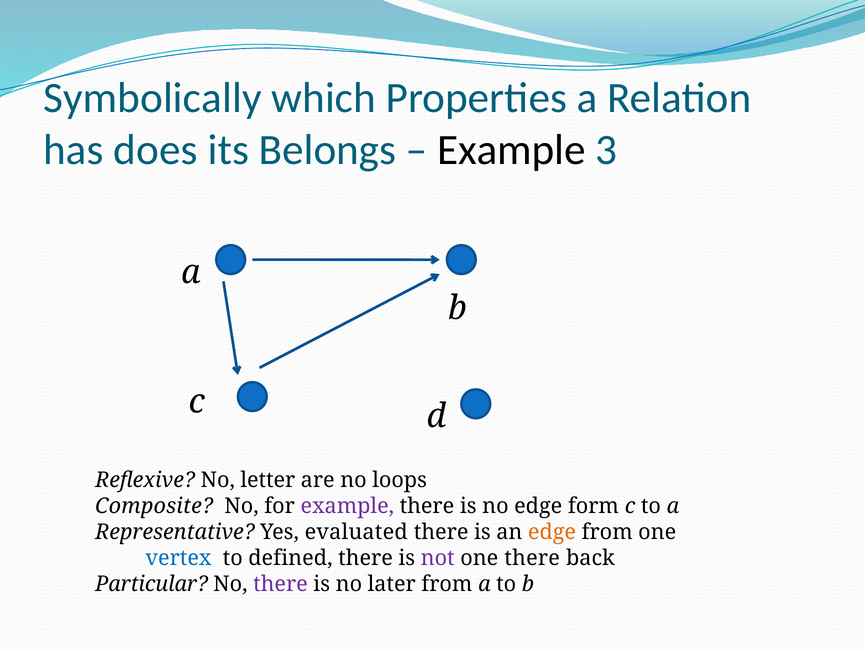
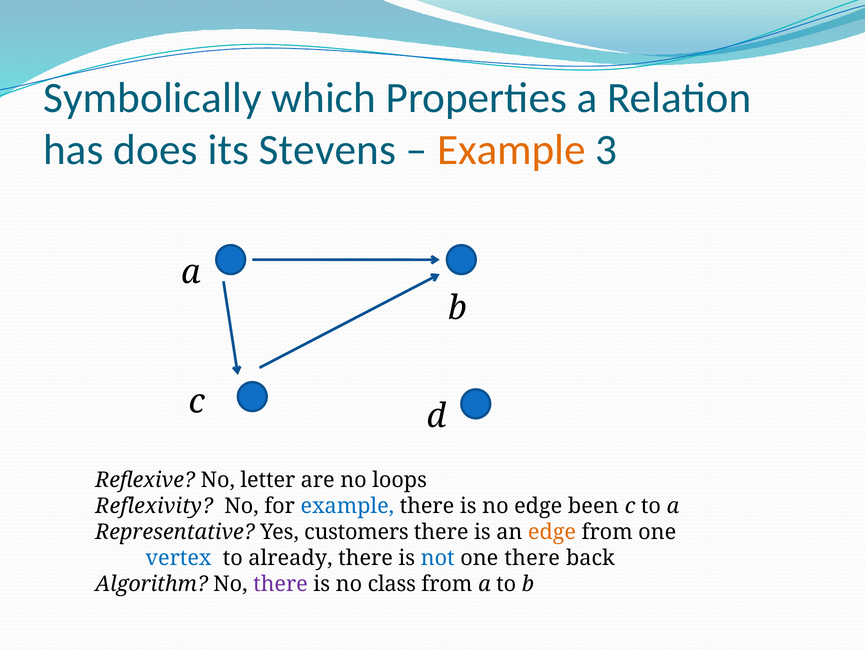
Belongs: Belongs -> Stevens
Example at (511, 150) colour: black -> orange
Composite: Composite -> Reflexivity
example at (347, 506) colour: purple -> blue
form: form -> been
evaluated: evaluated -> customers
defined: defined -> already
not colour: purple -> blue
Particular: Particular -> Algorithm
later: later -> class
